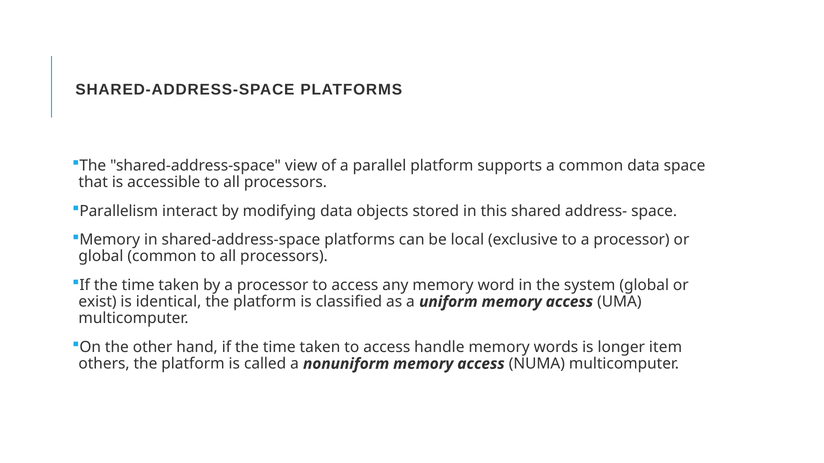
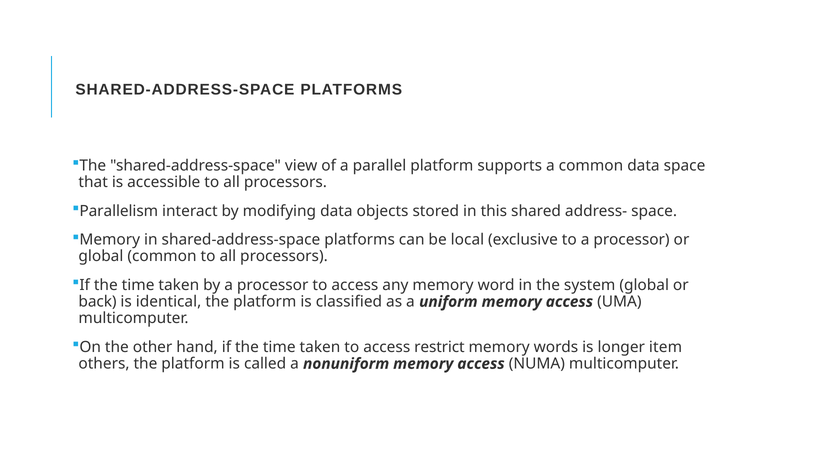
exist: exist -> back
handle: handle -> restrict
